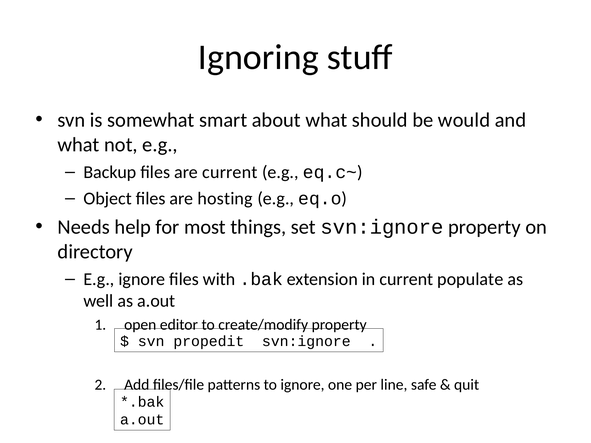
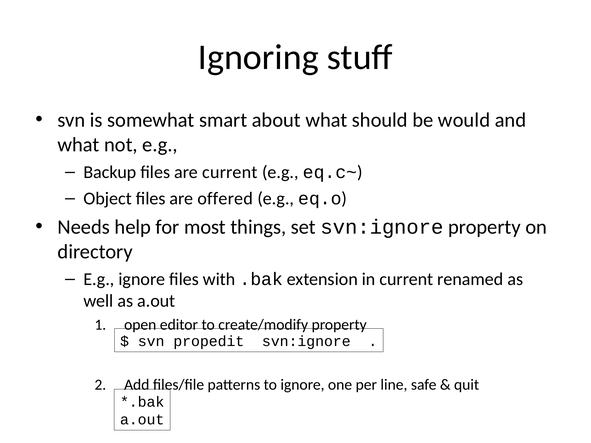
hosting: hosting -> offered
populate: populate -> renamed
